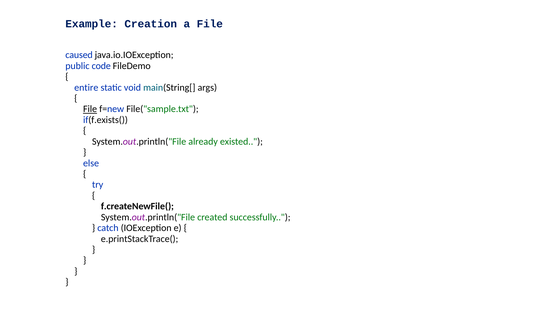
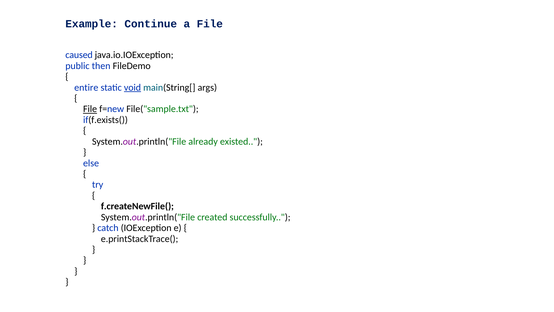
Creation: Creation -> Continue
code: code -> then
void underline: none -> present
